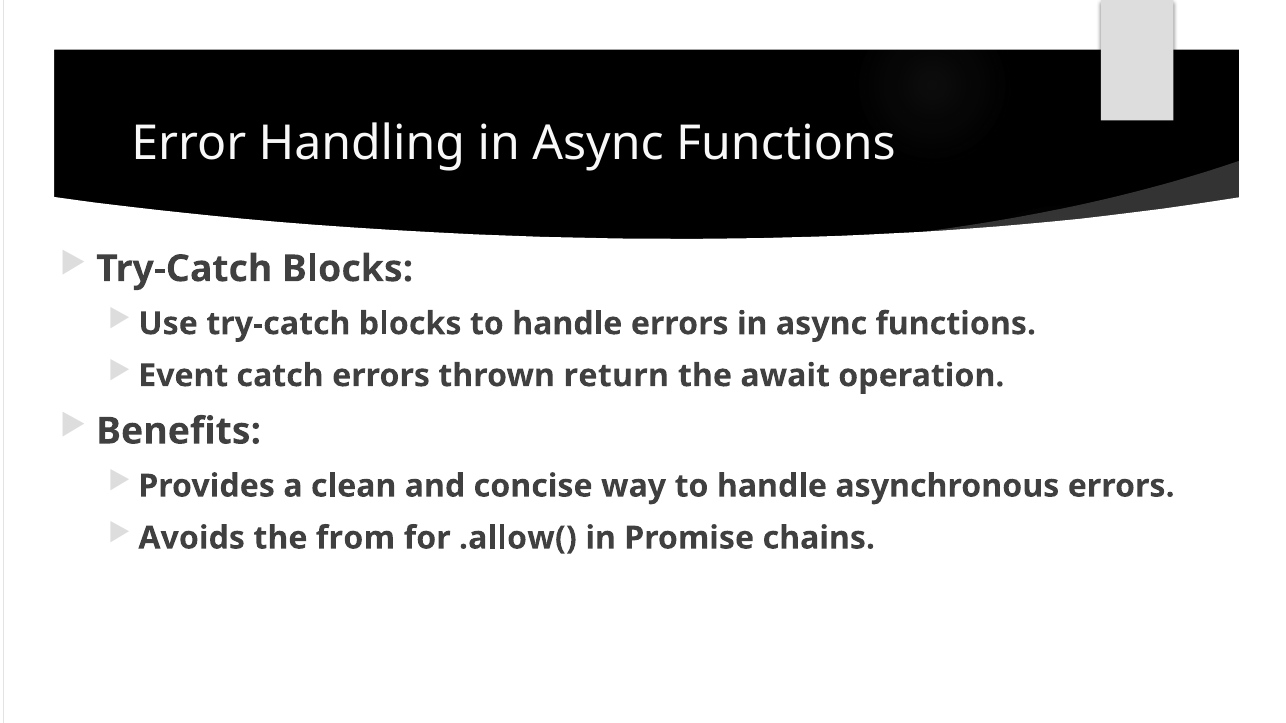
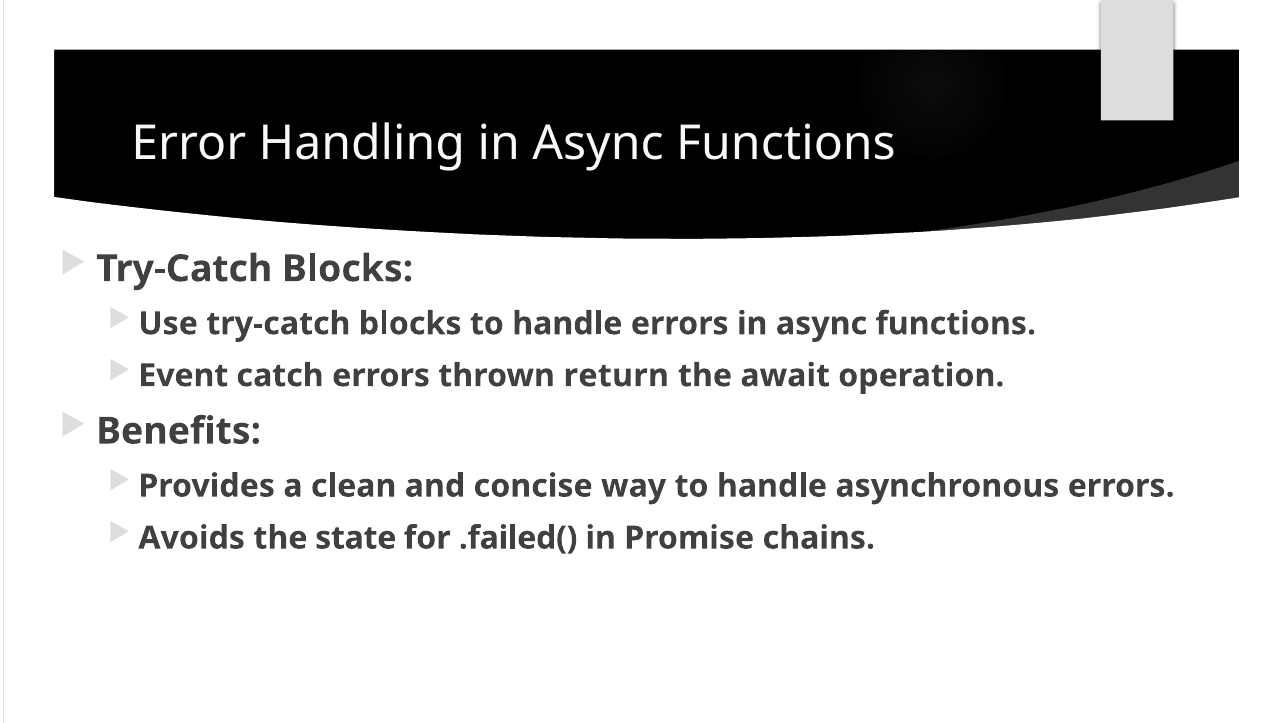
from: from -> state
.allow(: .allow( -> .failed(
